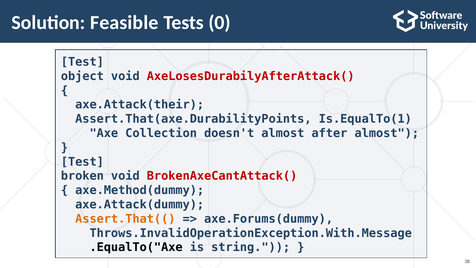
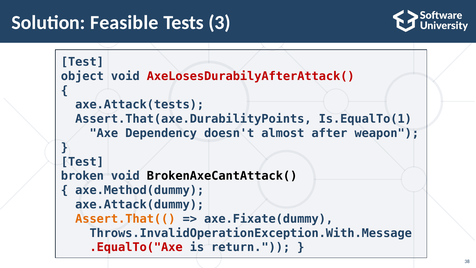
0: 0 -> 3
axe.Attack(their: axe.Attack(their -> axe.Attack(tests
Collection: Collection -> Dependency
after almost: almost -> weapon
BrokenAxeCantAttack( colour: red -> black
axe.Forums(dummy: axe.Forums(dummy -> axe.Fixate(dummy
.EqualTo("Axe colour: black -> red
string: string -> return
